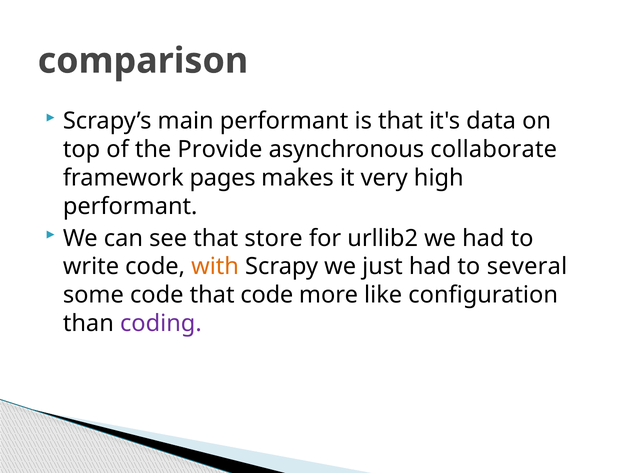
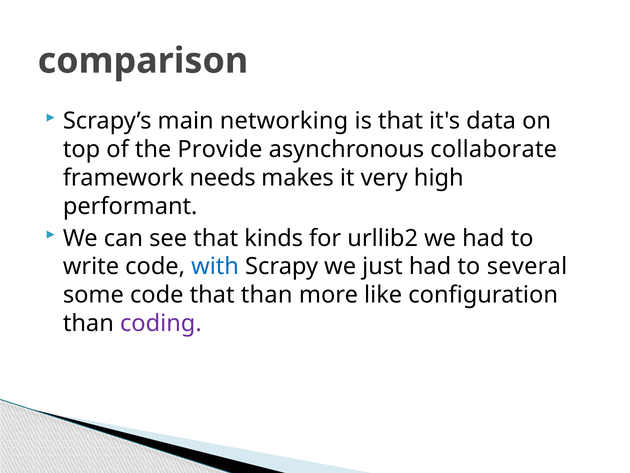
main performant: performant -> networking
pages: pages -> needs
store: store -> kinds
with colour: orange -> blue
that code: code -> than
